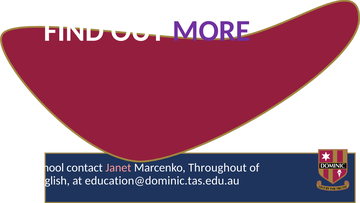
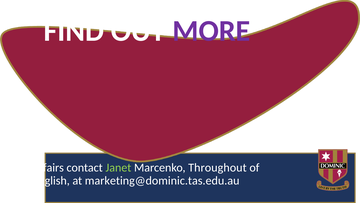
School: School -> Affairs
Janet colour: pink -> light green
education@dominic.tas.edu.au: education@dominic.tas.edu.au -> marketing@dominic.tas.edu.au
